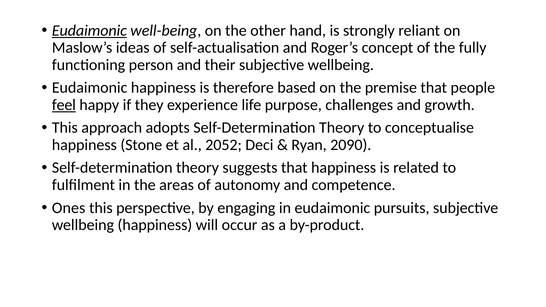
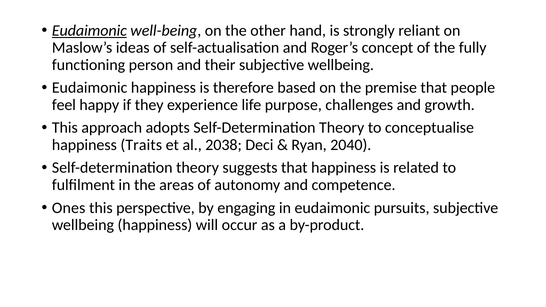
feel underline: present -> none
Stone: Stone -> Traits
2052: 2052 -> 2038
2090: 2090 -> 2040
